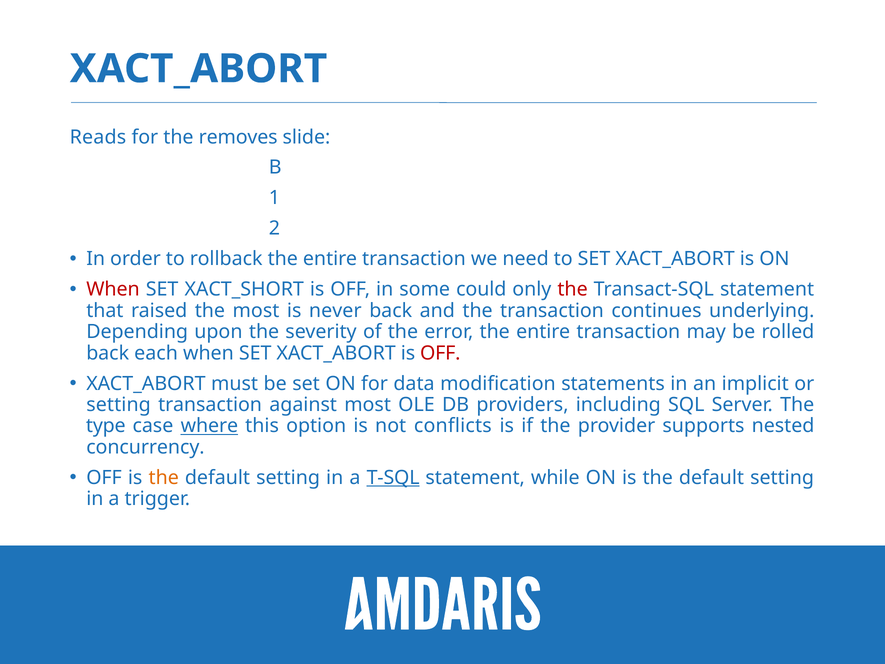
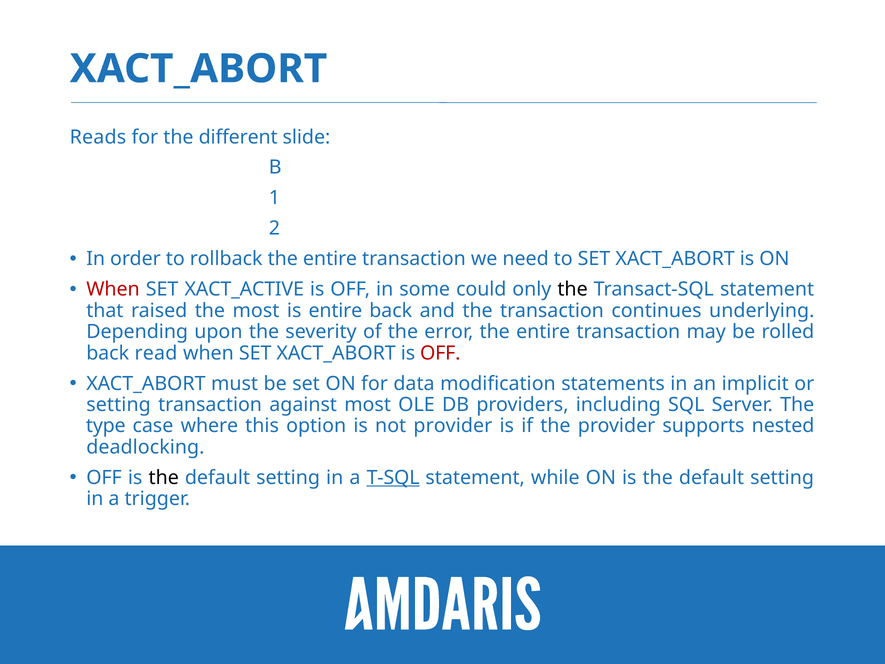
removes: removes -> different
XACT_SHORT: XACT_SHORT -> XACT_ACTIVE
the at (573, 289) colour: red -> black
is never: never -> entire
each: each -> read
where underline: present -> none
not conflicts: conflicts -> provider
concurrency: concurrency -> deadlocking
the at (164, 477) colour: orange -> black
